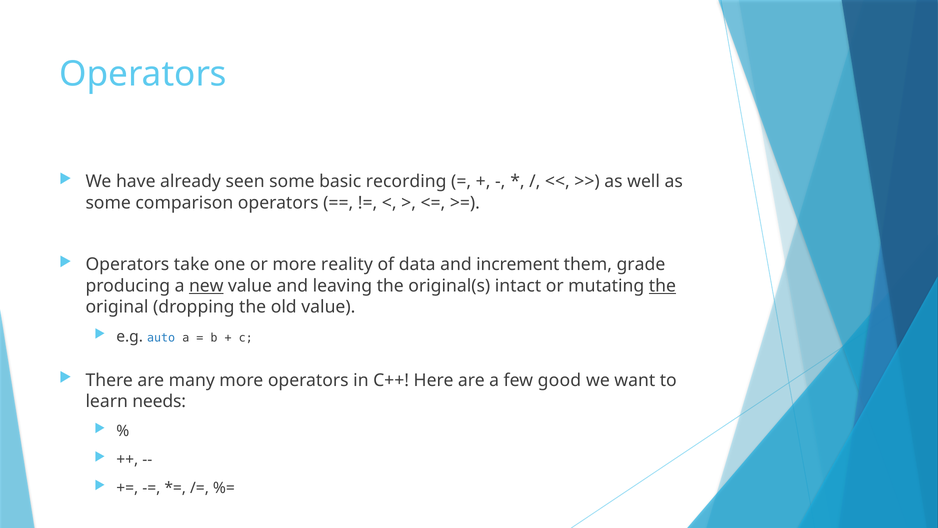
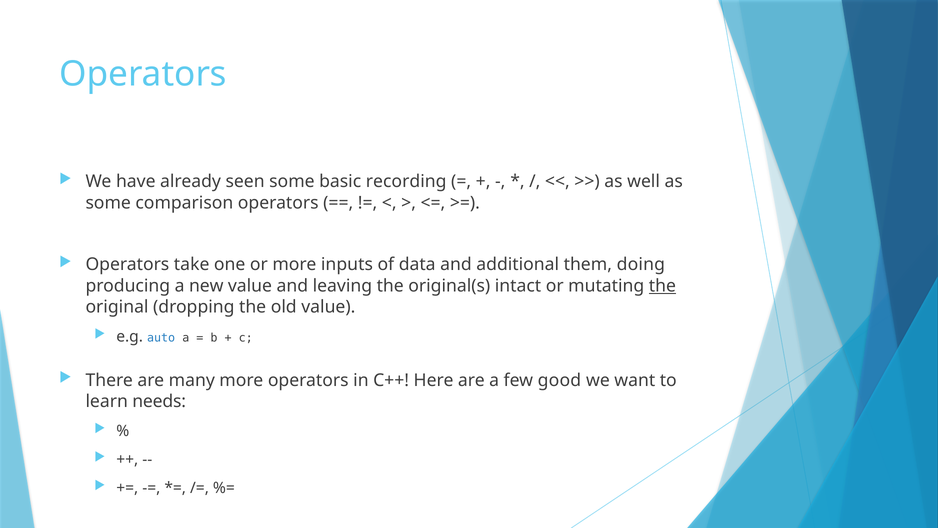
reality: reality -> inputs
increment: increment -> additional
grade: grade -> doing
new underline: present -> none
